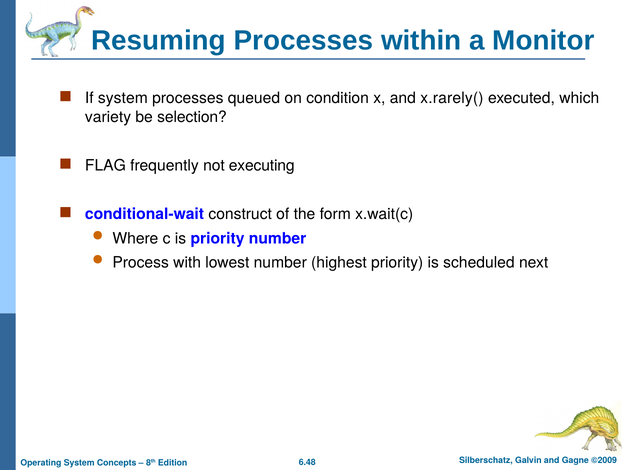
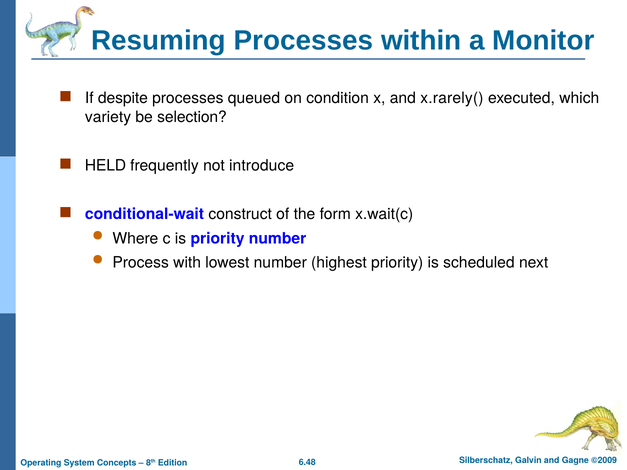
If system: system -> despite
FLAG: FLAG -> HELD
executing: executing -> introduce
